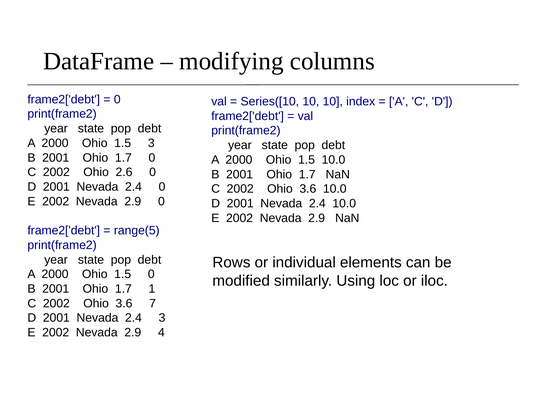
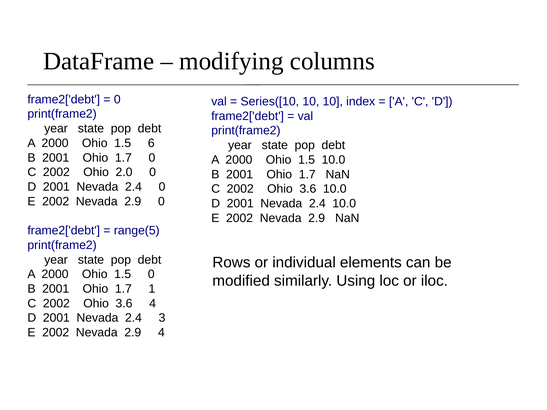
1.5 3: 3 -> 6
2.6: 2.6 -> 2.0
3.6 7: 7 -> 4
